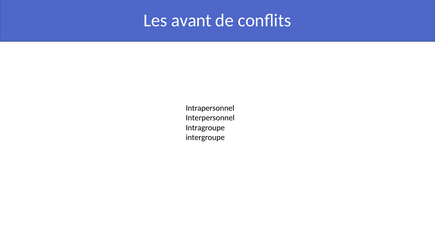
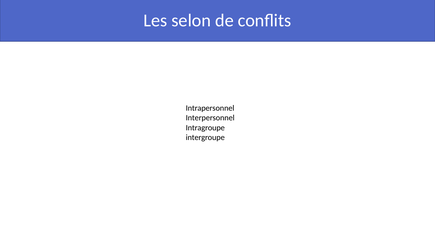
avant: avant -> selon
